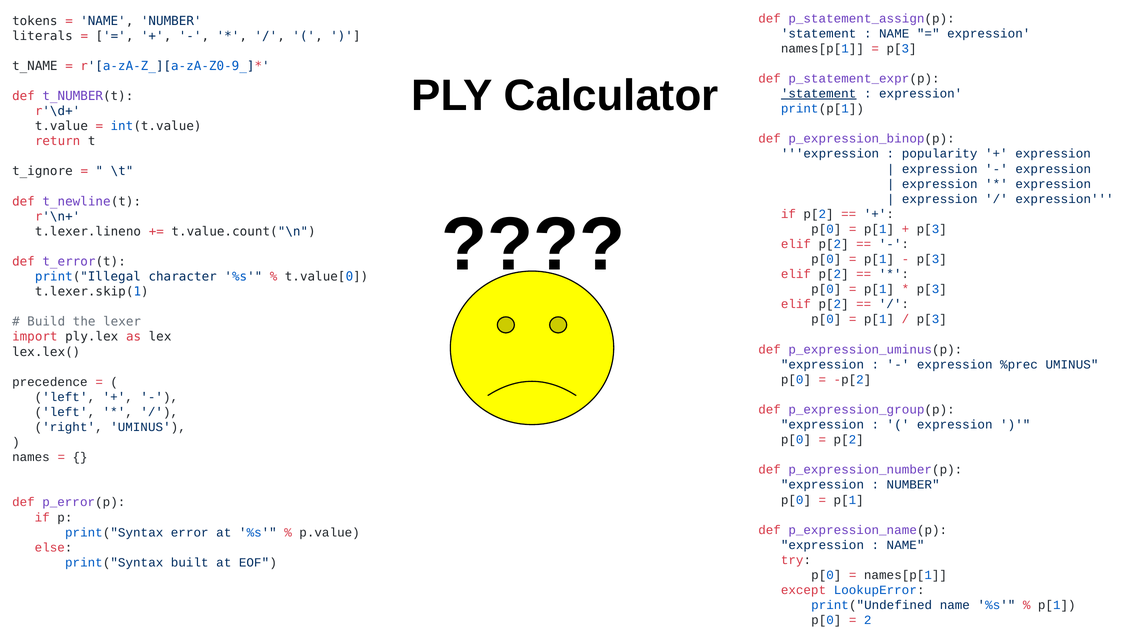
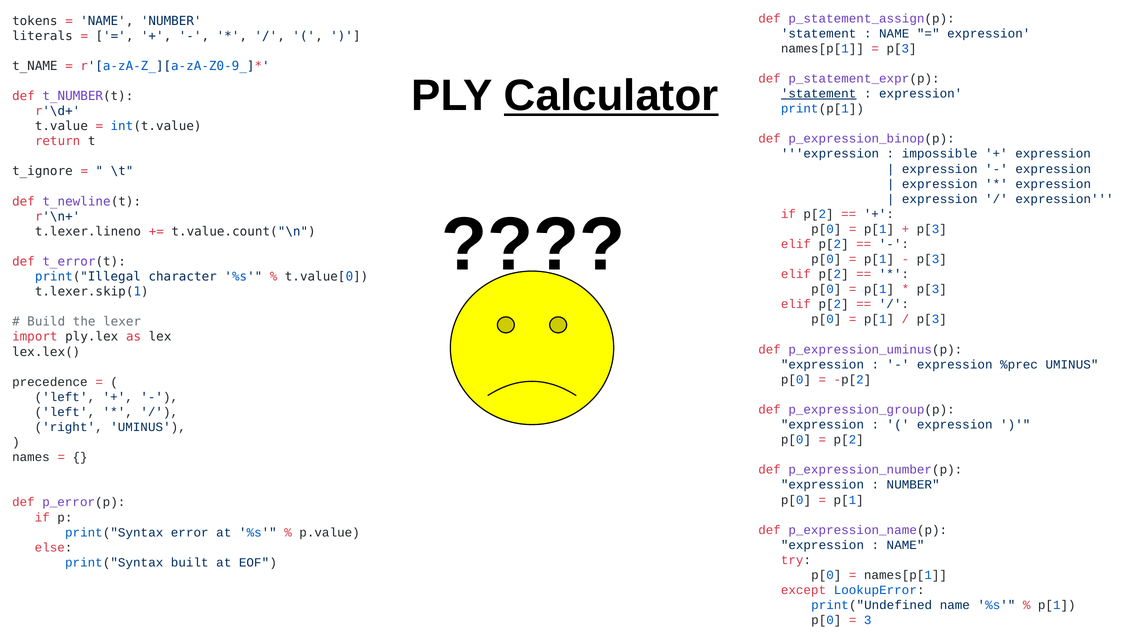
Calculator underline: none -> present
popularity: popularity -> impossible
2: 2 -> 3
